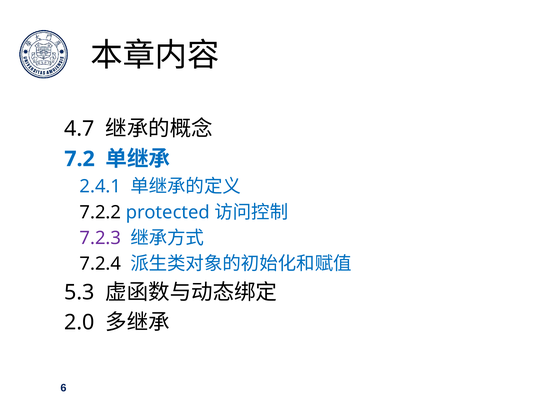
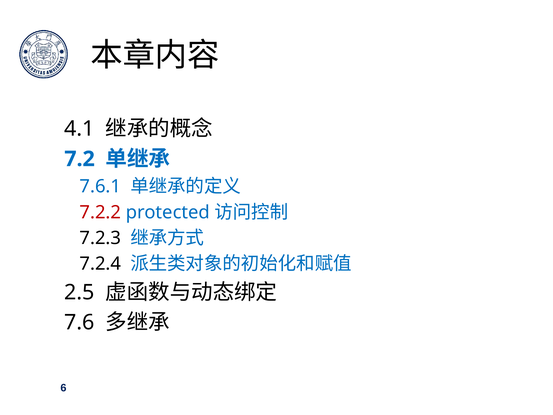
4.7: 4.7 -> 4.1
2.4.1: 2.4.1 -> 7.6.1
7.2.2 colour: black -> red
7.2.3 colour: purple -> black
5.3: 5.3 -> 2.5
2.0: 2.0 -> 7.6
